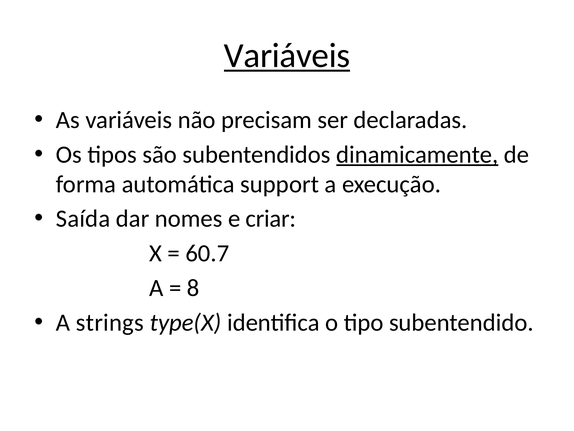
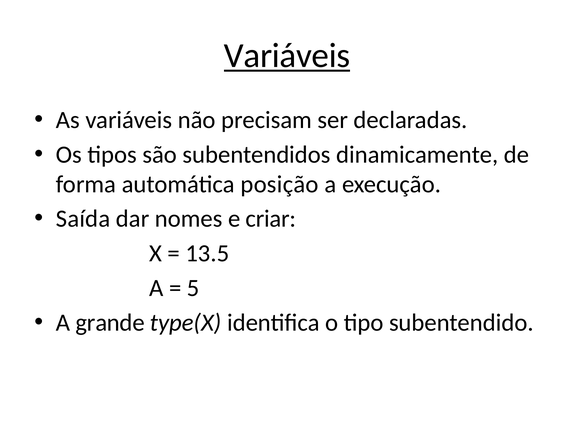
dinamicamente underline: present -> none
support: support -> posição
60.7: 60.7 -> 13.5
8: 8 -> 5
strings: strings -> grande
